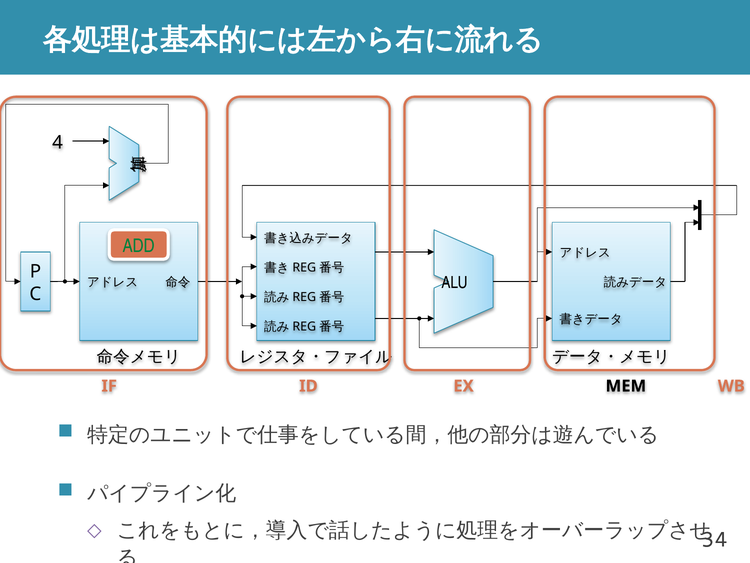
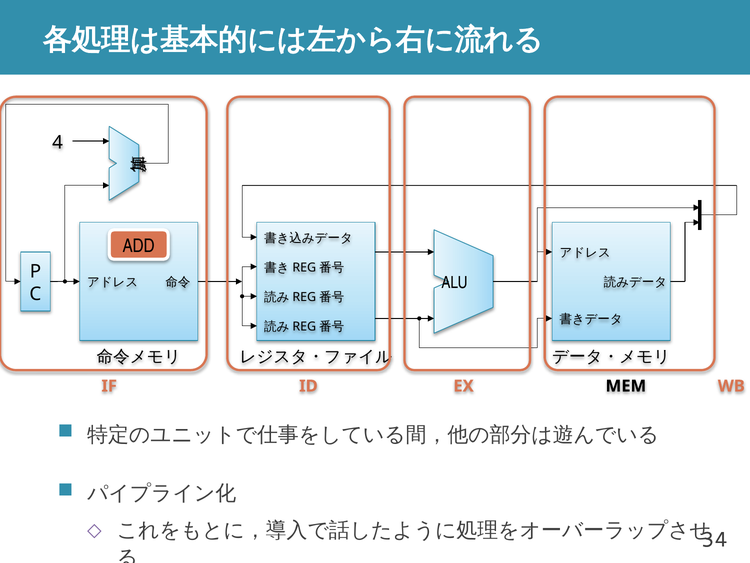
ADD colour: green -> black
